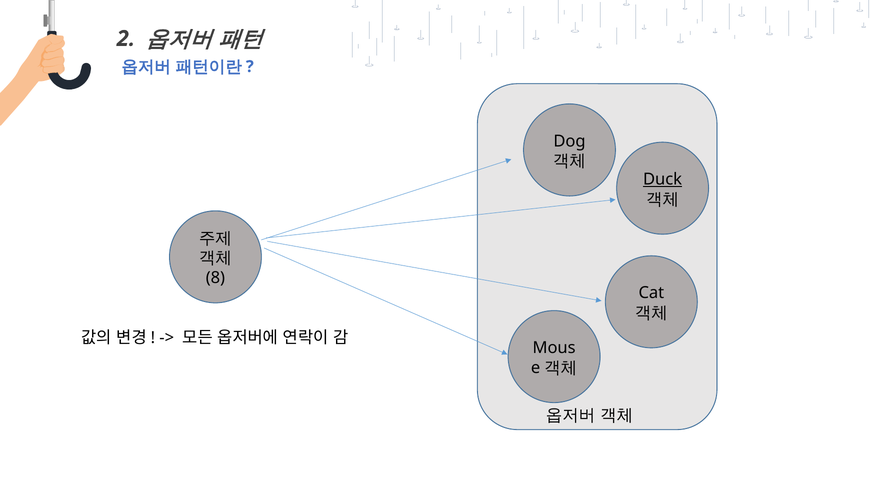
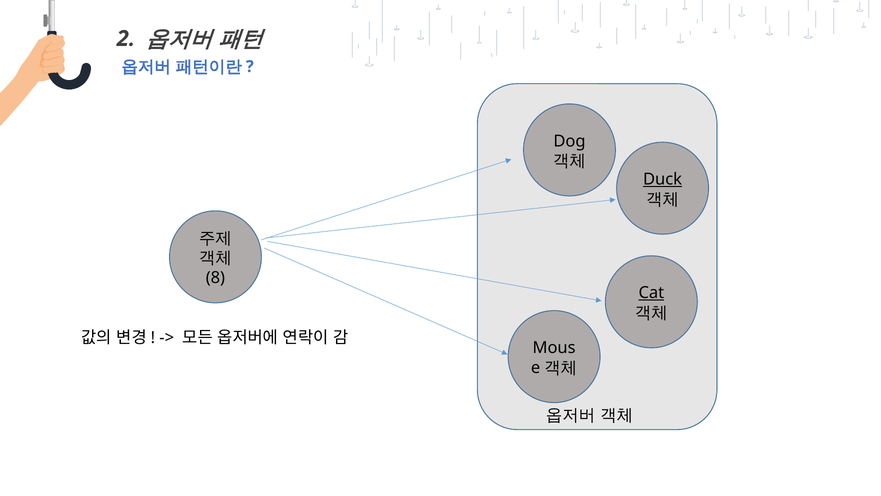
Cat underline: none -> present
